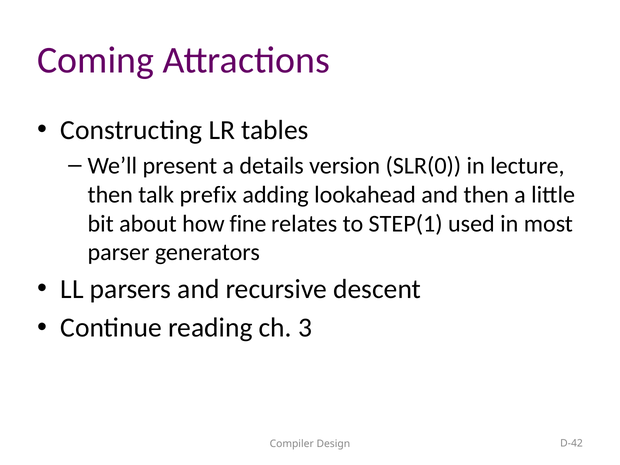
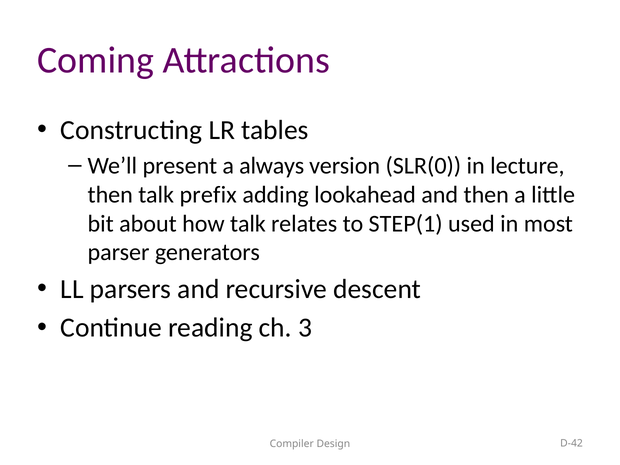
details: details -> always
how fine: fine -> talk
